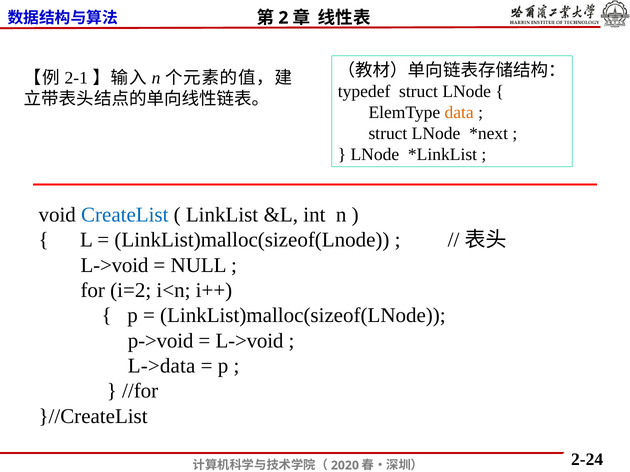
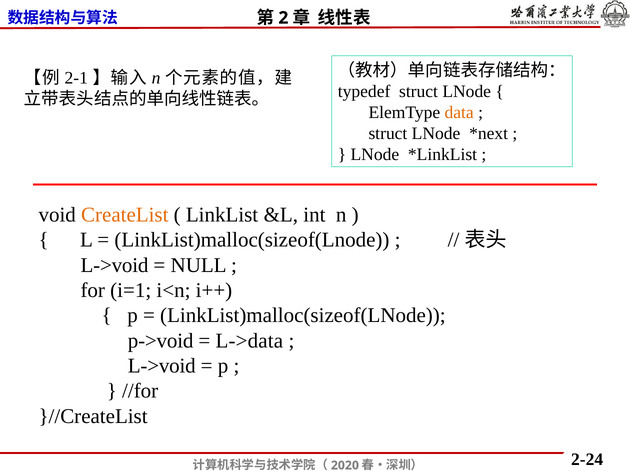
CreateList colour: blue -> orange
i=2: i=2 -> i=1
L->void at (250, 341): L->void -> L->data
L->data at (162, 366): L->data -> L->void
